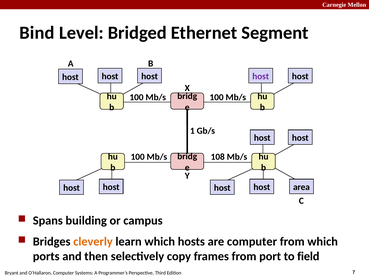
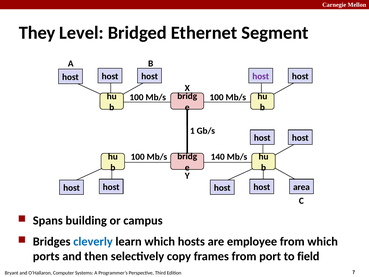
Bind: Bind -> They
108: 108 -> 140
cleverly colour: orange -> blue
are computer: computer -> employee
